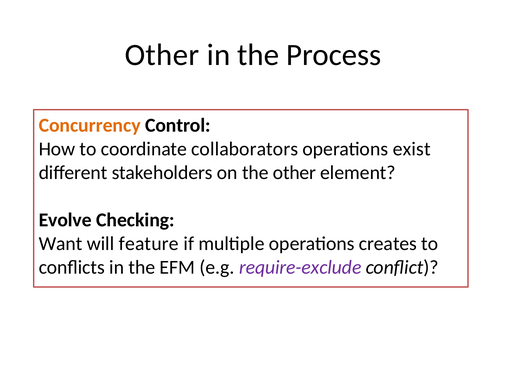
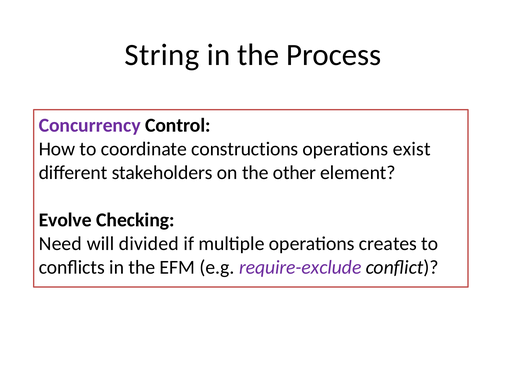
Other at (162, 55): Other -> String
Concurrency colour: orange -> purple
collaborators: collaborators -> constructions
Want: Want -> Need
feature: feature -> divided
